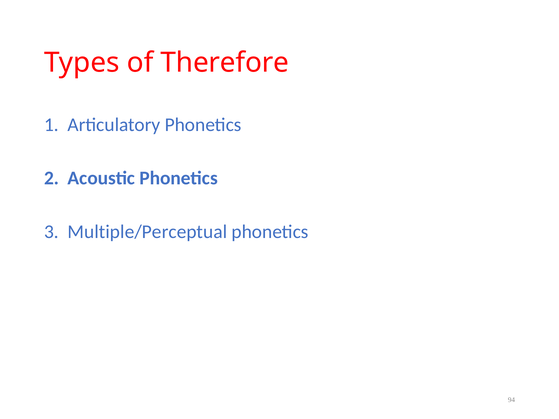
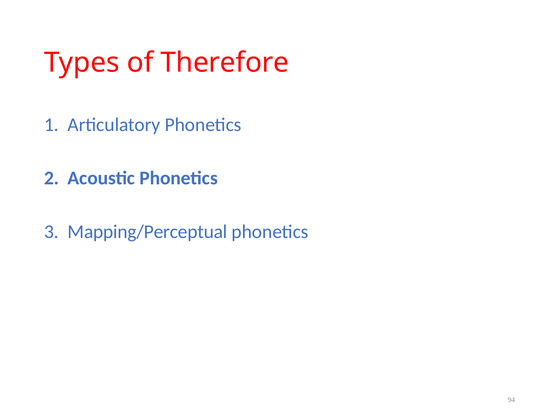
Multiple/Perceptual: Multiple/Perceptual -> Mapping/Perceptual
